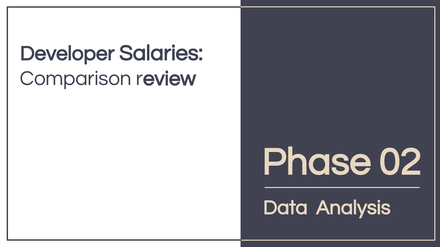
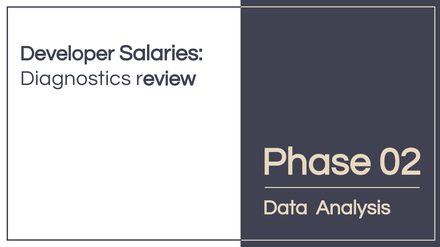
Comparison: Comparison -> Diagnostics
